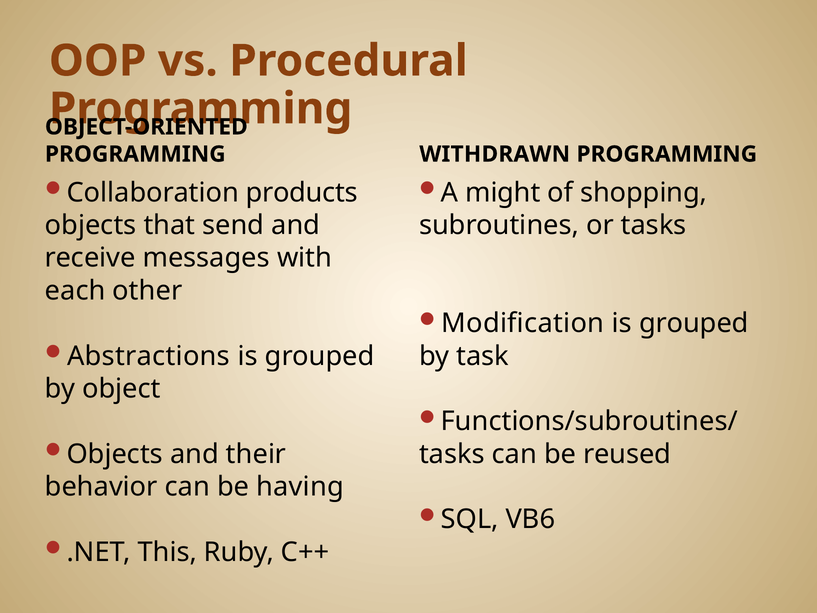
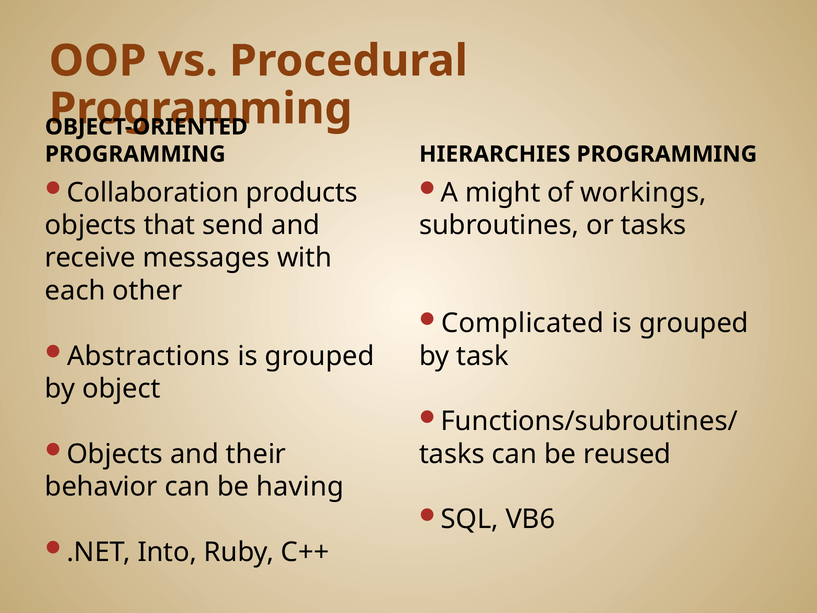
WITHDRAWN: WITHDRAWN -> HIERARCHIES
shopping: shopping -> workings
Modification: Modification -> Complicated
This: This -> Into
